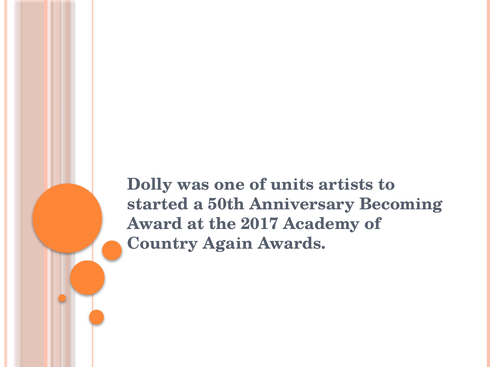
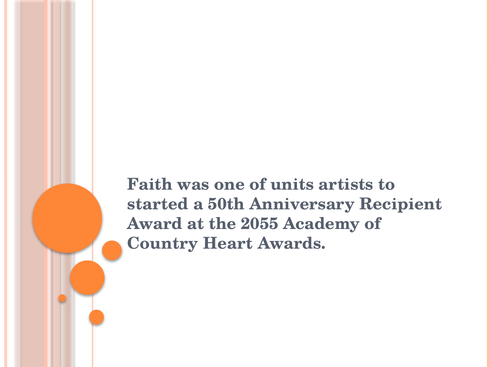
Dolly: Dolly -> Faith
Becoming: Becoming -> Recipient
2017: 2017 -> 2055
Again: Again -> Heart
